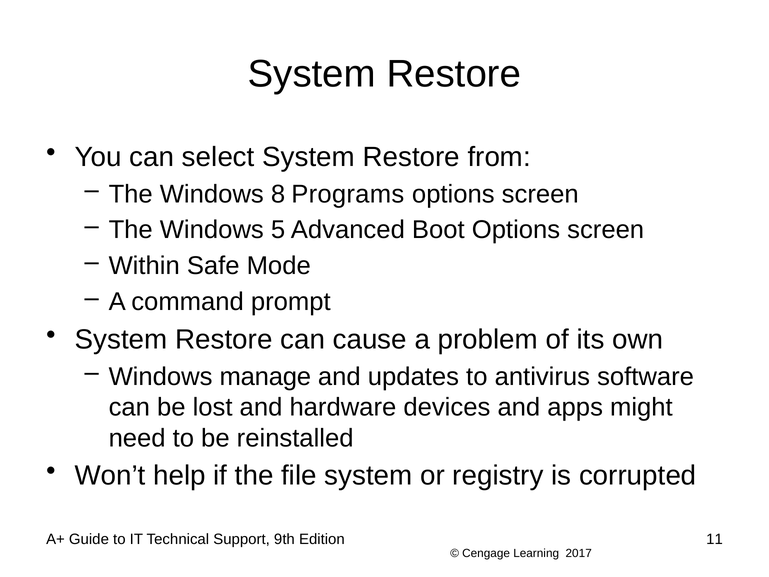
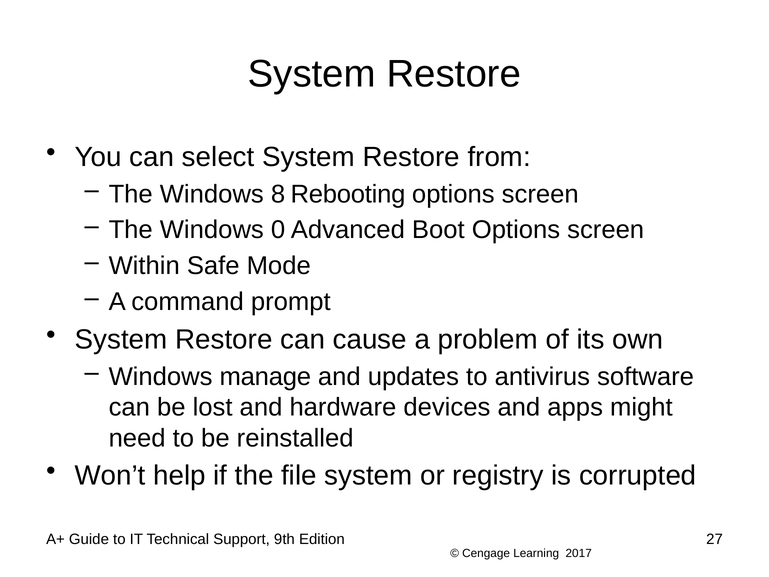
Programs: Programs -> Rebooting
5: 5 -> 0
11: 11 -> 27
